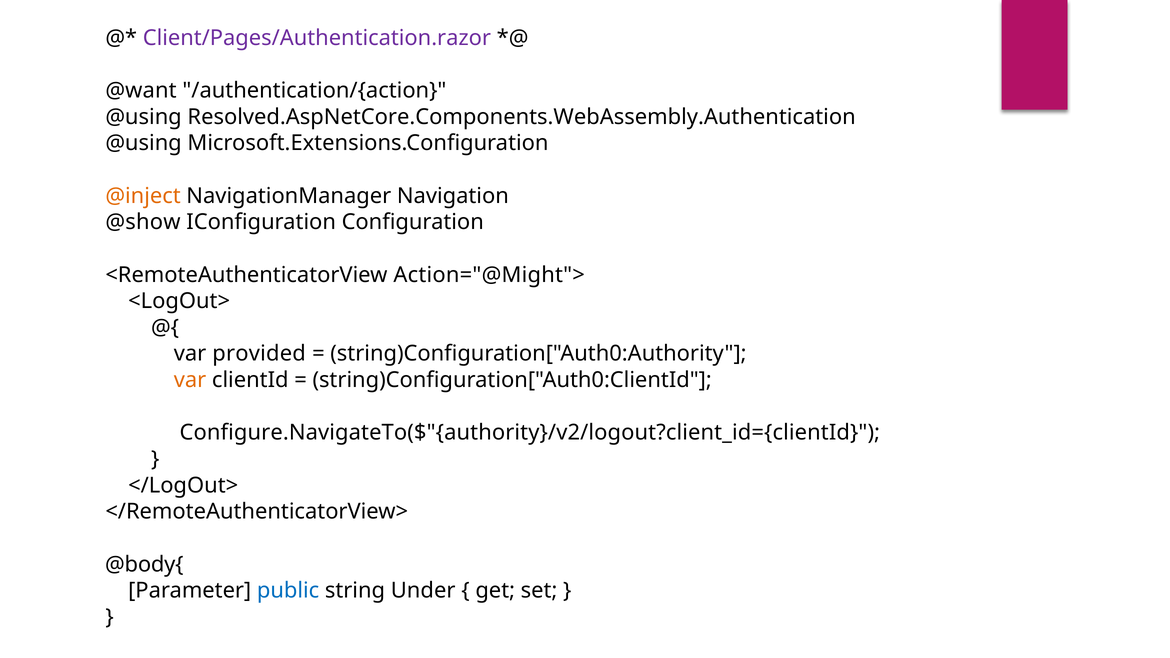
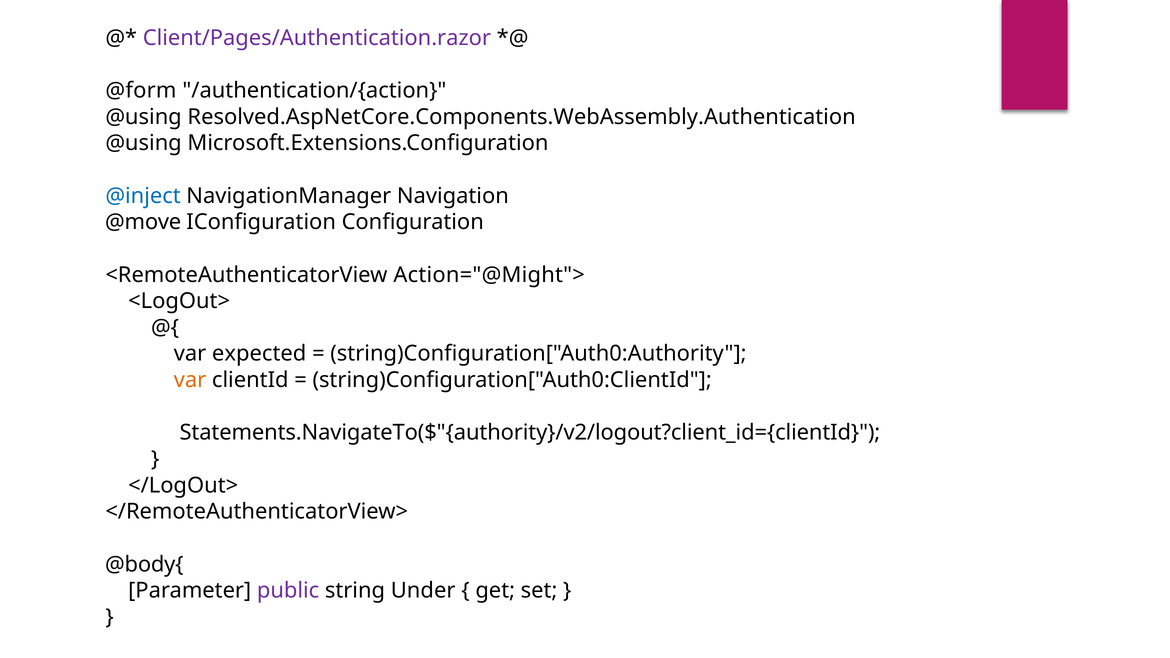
@want: @want -> @form
@inject colour: orange -> blue
@show: @show -> @move
provided: provided -> expected
Configure.NavigateTo($"{authority}/v2/logout?client_id={clientId: Configure.NavigateTo($"{authority}/v2/logout?client_id={clientId -> Statements.NavigateTo($"{authority}/v2/logout?client_id={clientId
public colour: blue -> purple
